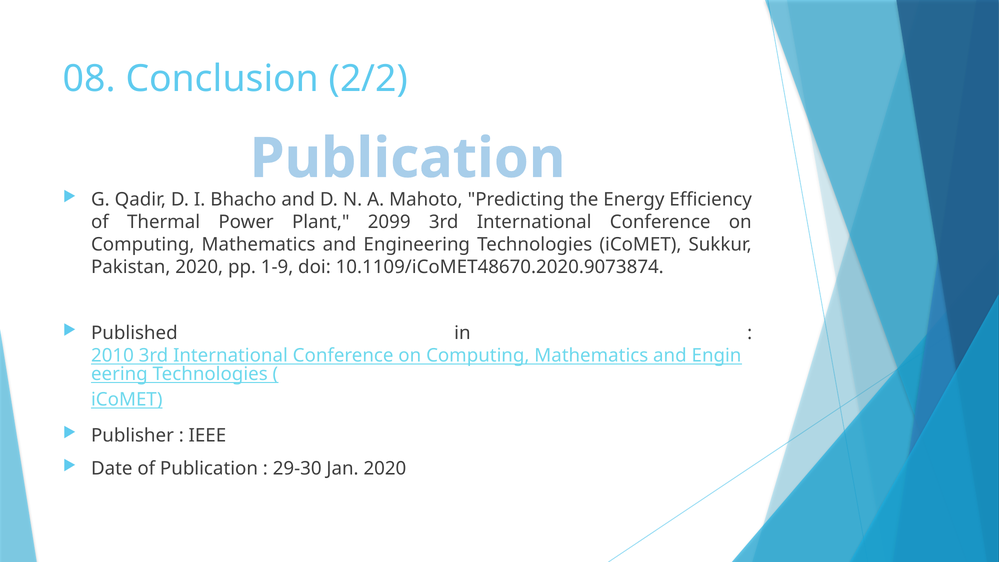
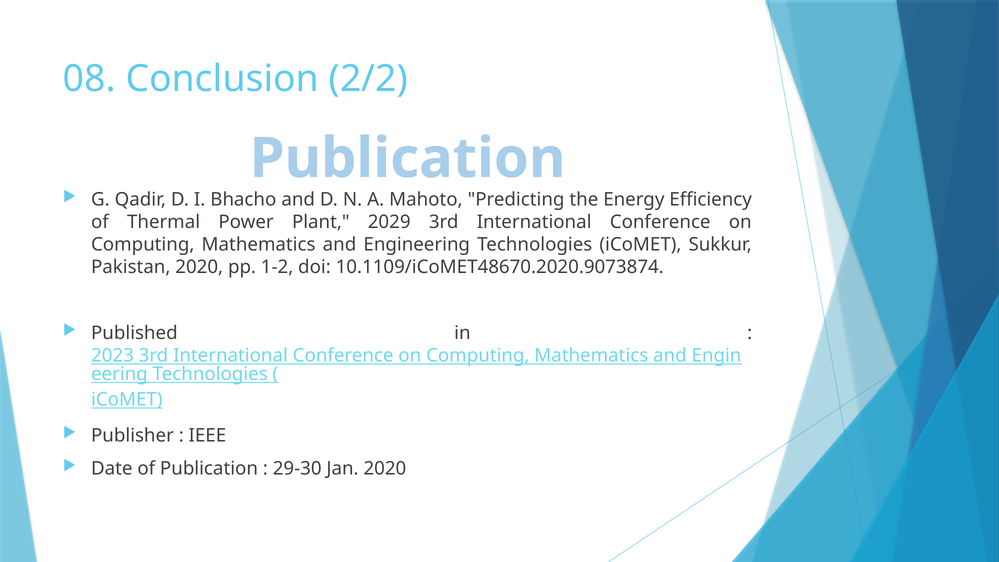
2099: 2099 -> 2029
1-9: 1-9 -> 1-2
2010: 2010 -> 2023
